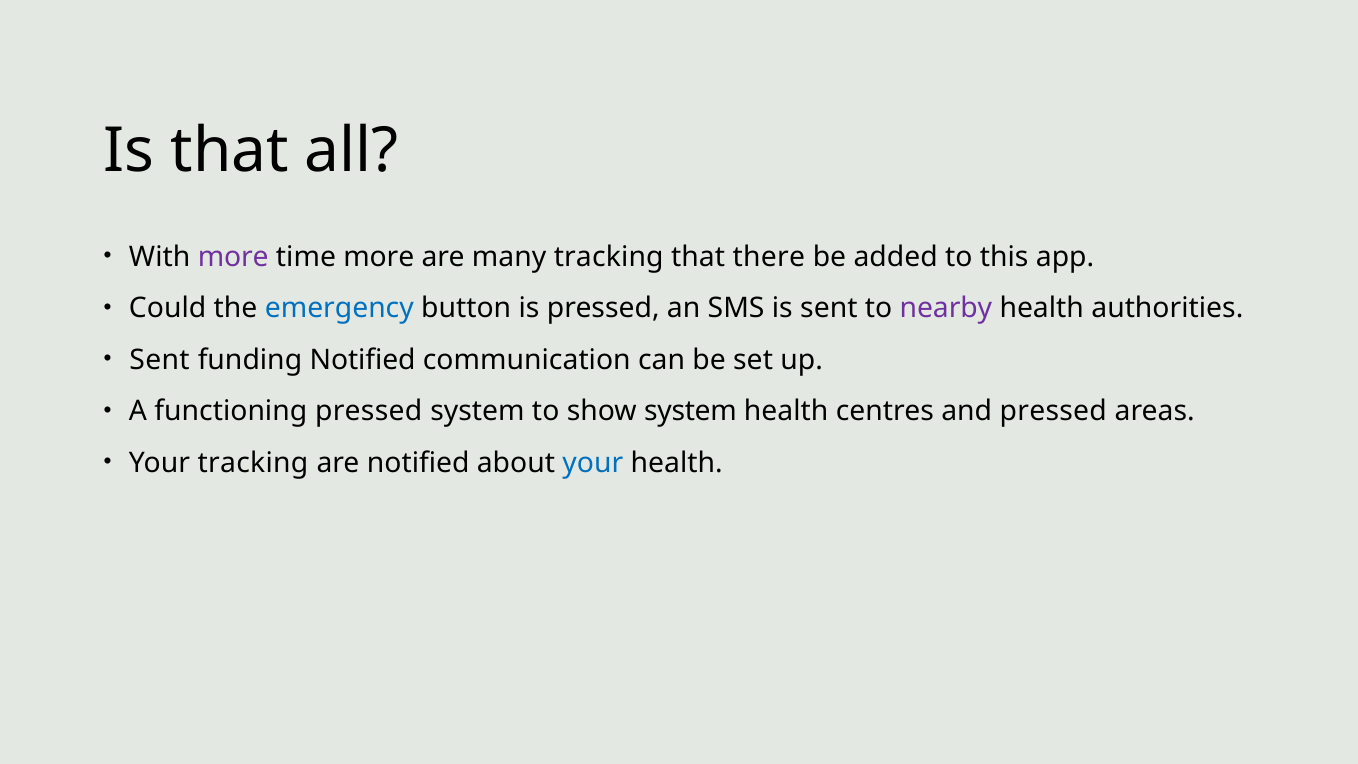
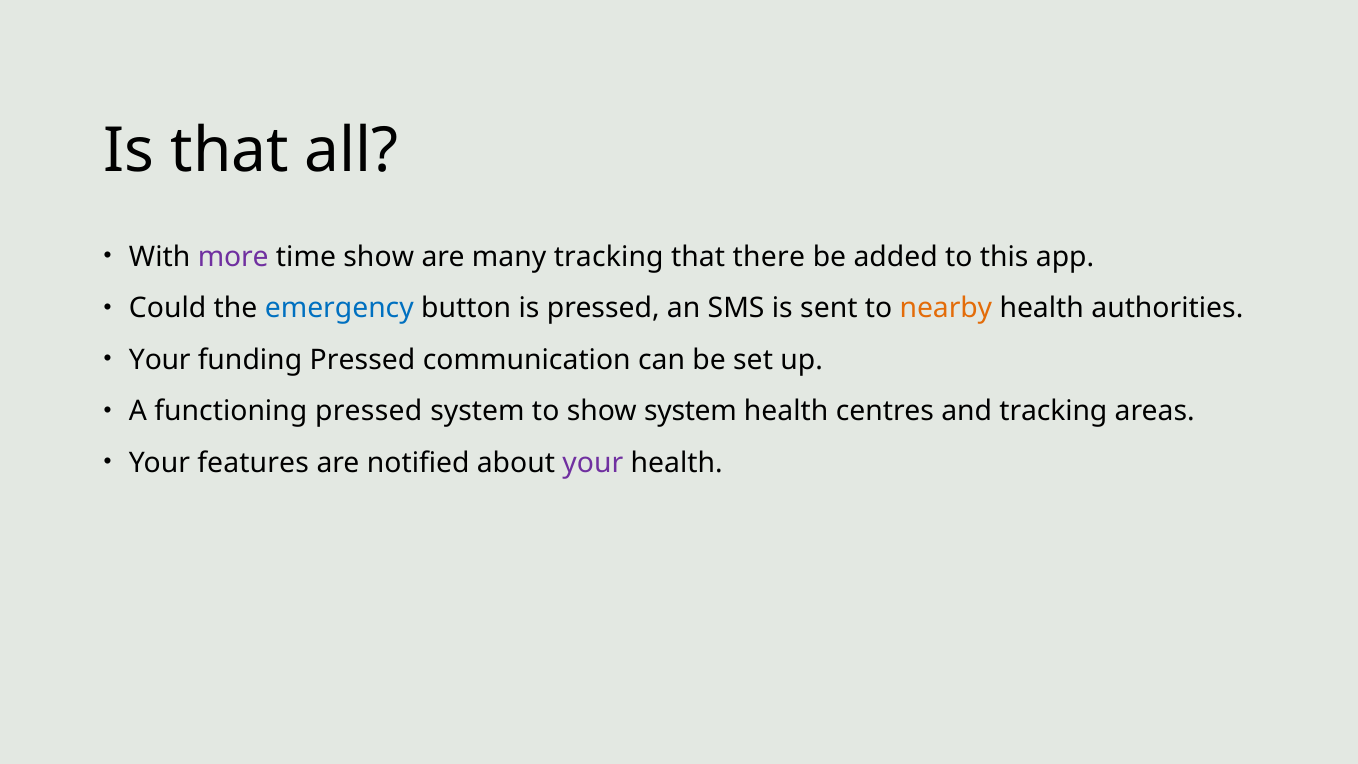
time more: more -> show
nearby colour: purple -> orange
Sent at (160, 360): Sent -> Your
funding Notified: Notified -> Pressed
and pressed: pressed -> tracking
Your tracking: tracking -> features
your at (593, 463) colour: blue -> purple
